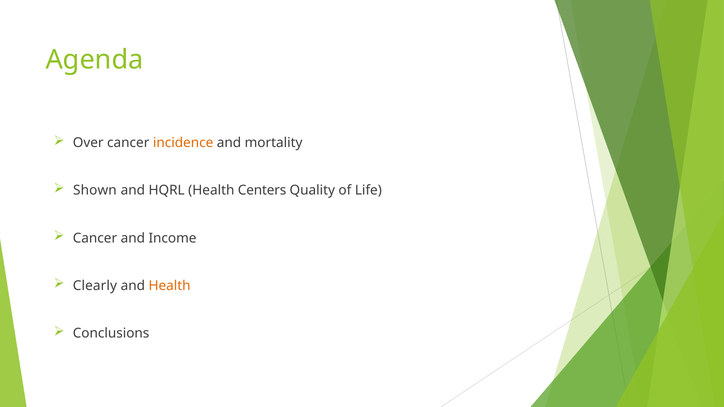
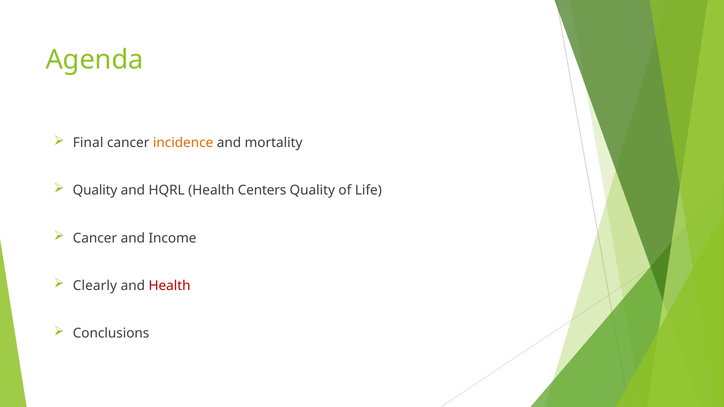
Over: Over -> Final
Shown at (95, 191): Shown -> Quality
Health at (170, 286) colour: orange -> red
